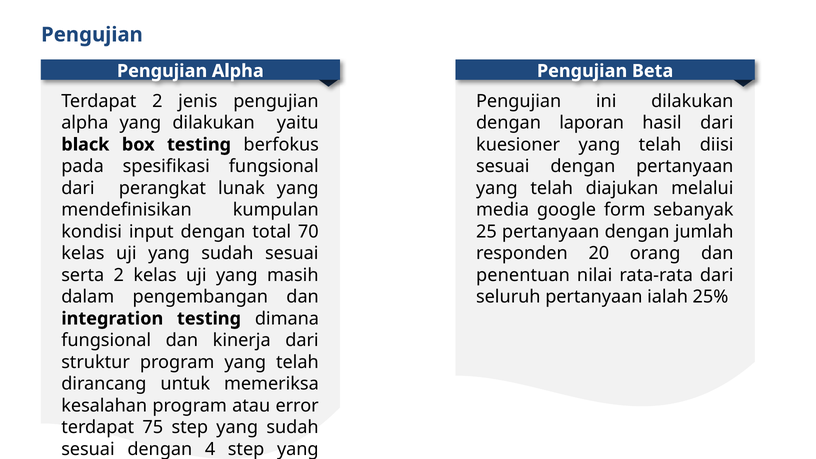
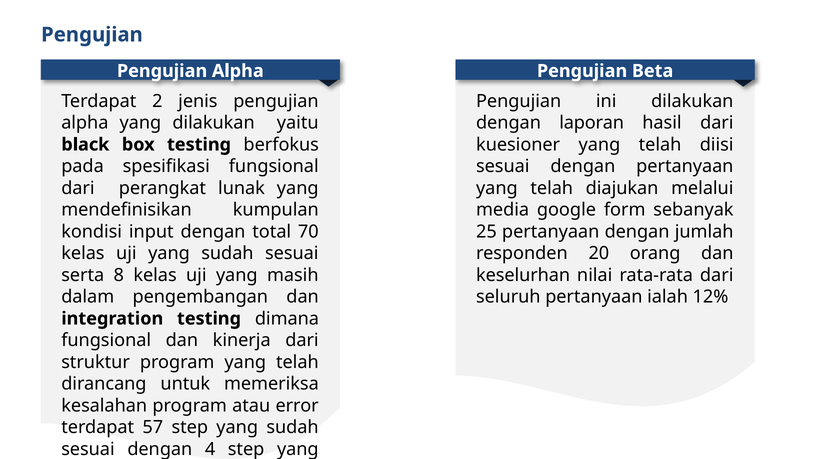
serta 2: 2 -> 8
penentuan: penentuan -> keselurhan
25%: 25% -> 12%
75: 75 -> 57
